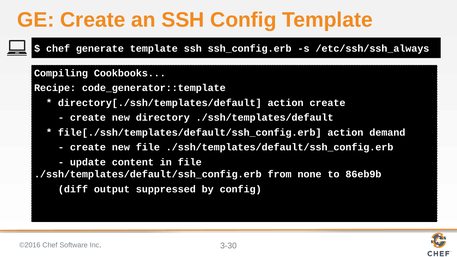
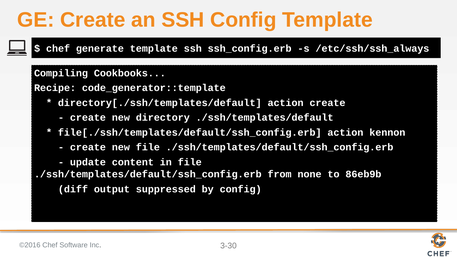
demand: demand -> kennon
